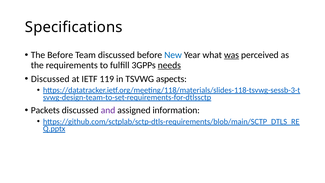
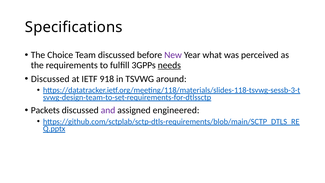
The Before: Before -> Choice
New colour: blue -> purple
was underline: present -> none
119: 119 -> 918
aspects: aspects -> around
information: information -> engineered
